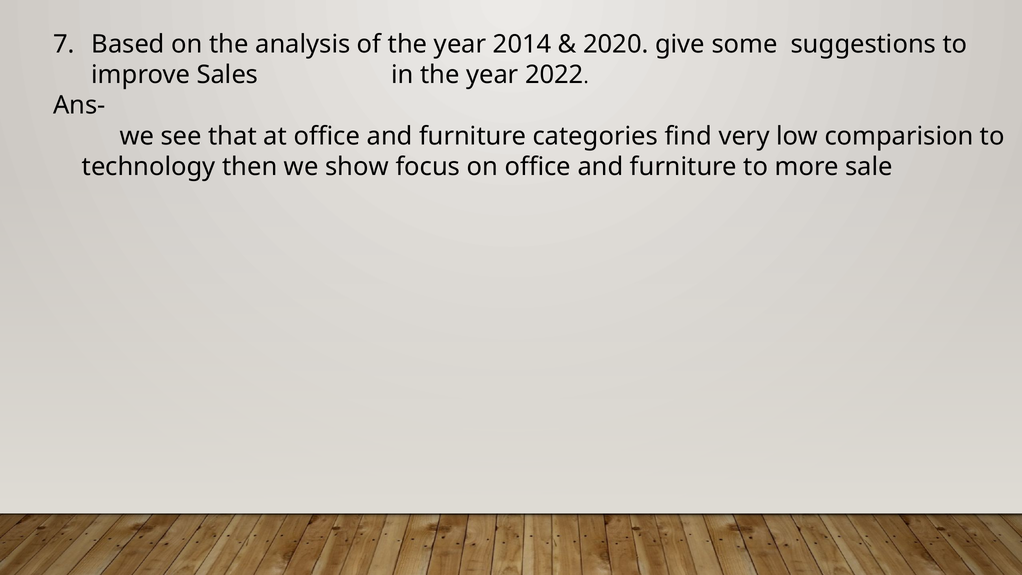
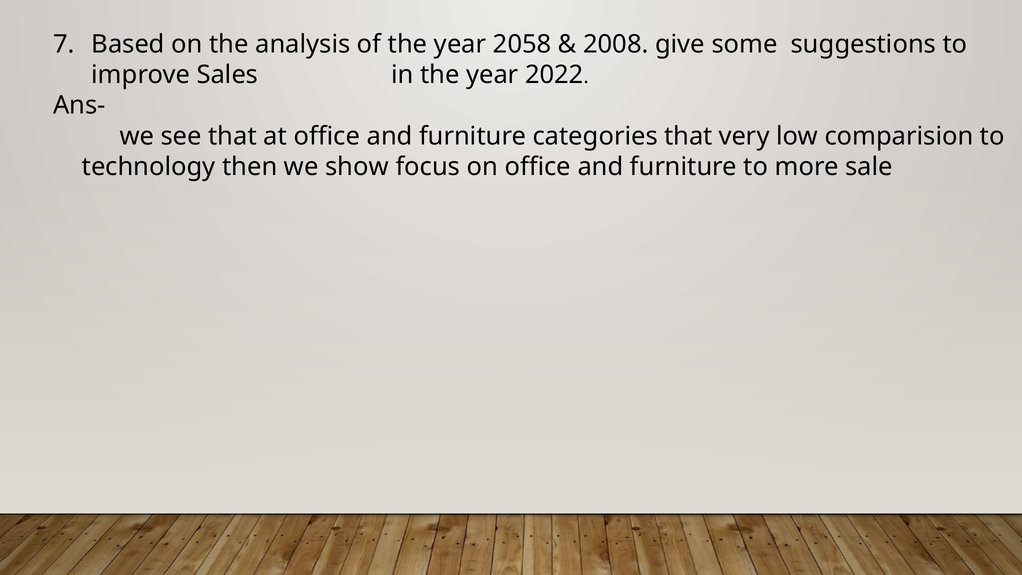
2014: 2014 -> 2058
2020: 2020 -> 2008
categories find: find -> that
